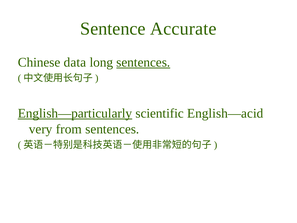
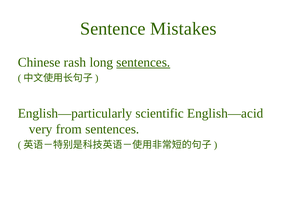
Accurate: Accurate -> Mistakes
data: data -> rash
English—particularly underline: present -> none
